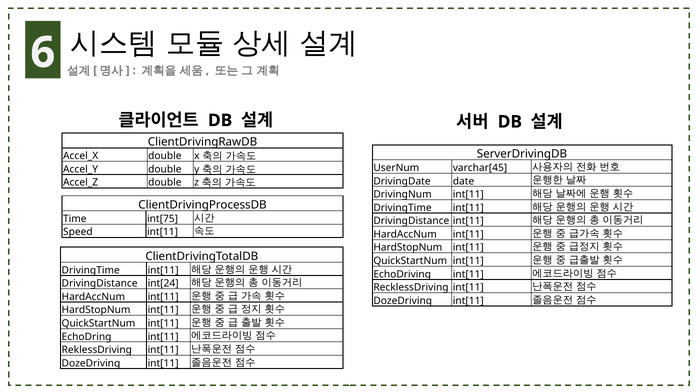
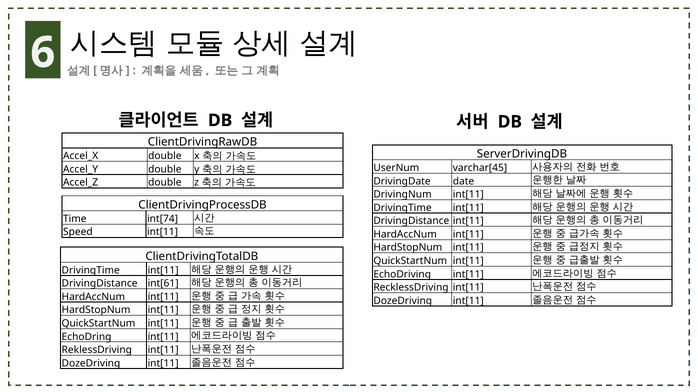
int[75: int[75 -> int[74
int[24: int[24 -> int[61
